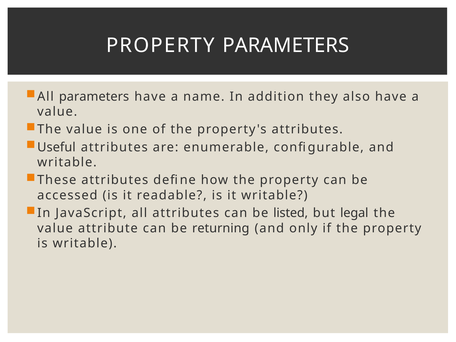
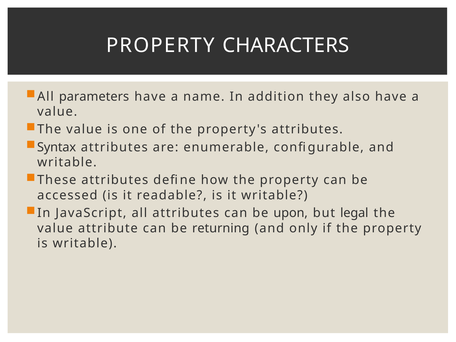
PROPERTY PARAMETERS: PARAMETERS -> CHARACTERS
Useful: Useful -> Syntax
listed: listed -> upon
